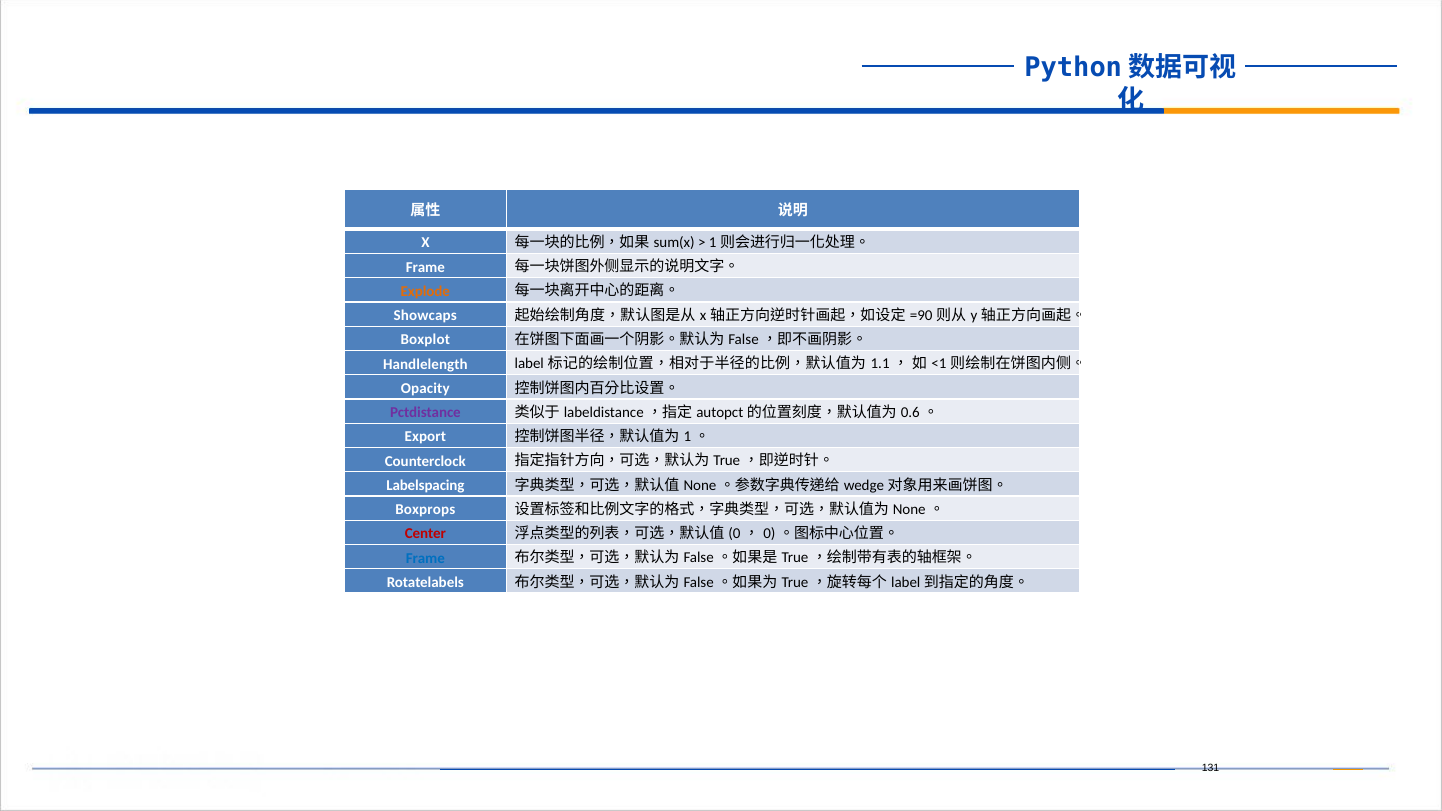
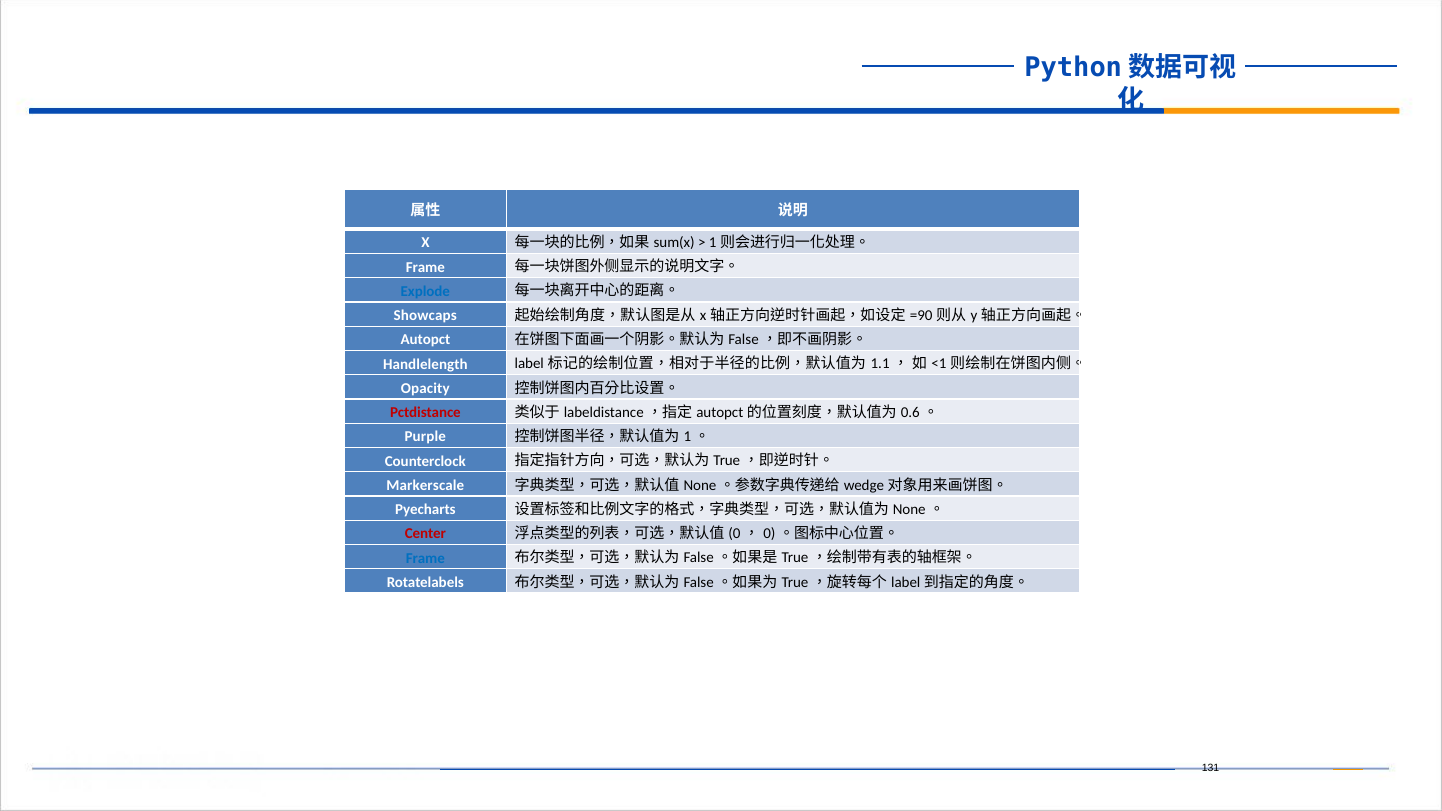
Explode colour: orange -> blue
Boxplot: Boxplot -> Autopct
Pctdistance colour: purple -> red
Export: Export -> Purple
Labelspacing: Labelspacing -> Markerscale
Boxprops: Boxprops -> Pyecharts
